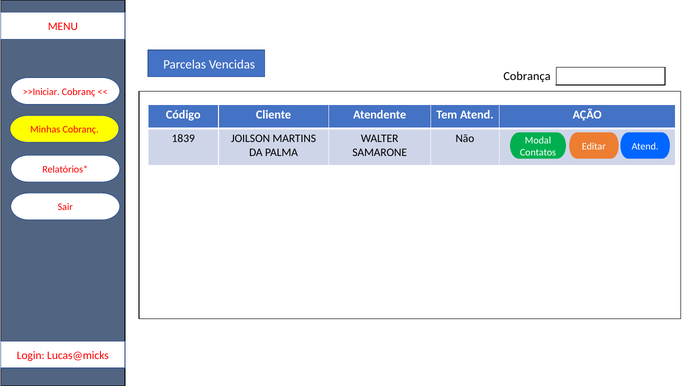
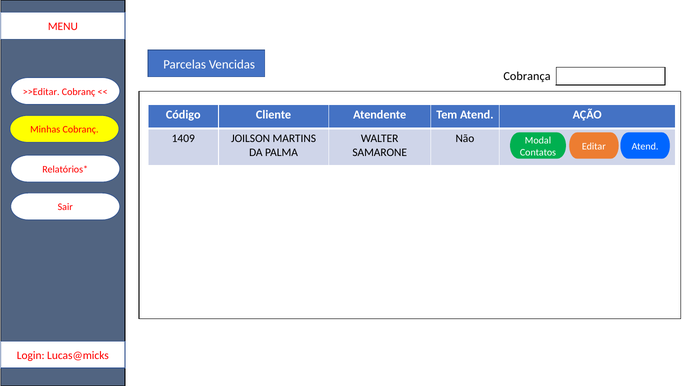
>>Iniciar: >>Iniciar -> >>Editar
1839: 1839 -> 1409
